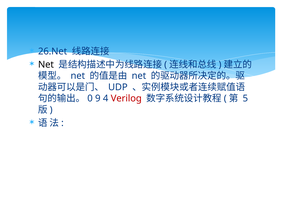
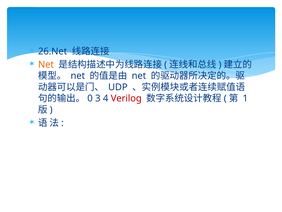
Net at (46, 64) colour: black -> orange
9: 9 -> 3
5: 5 -> 1
